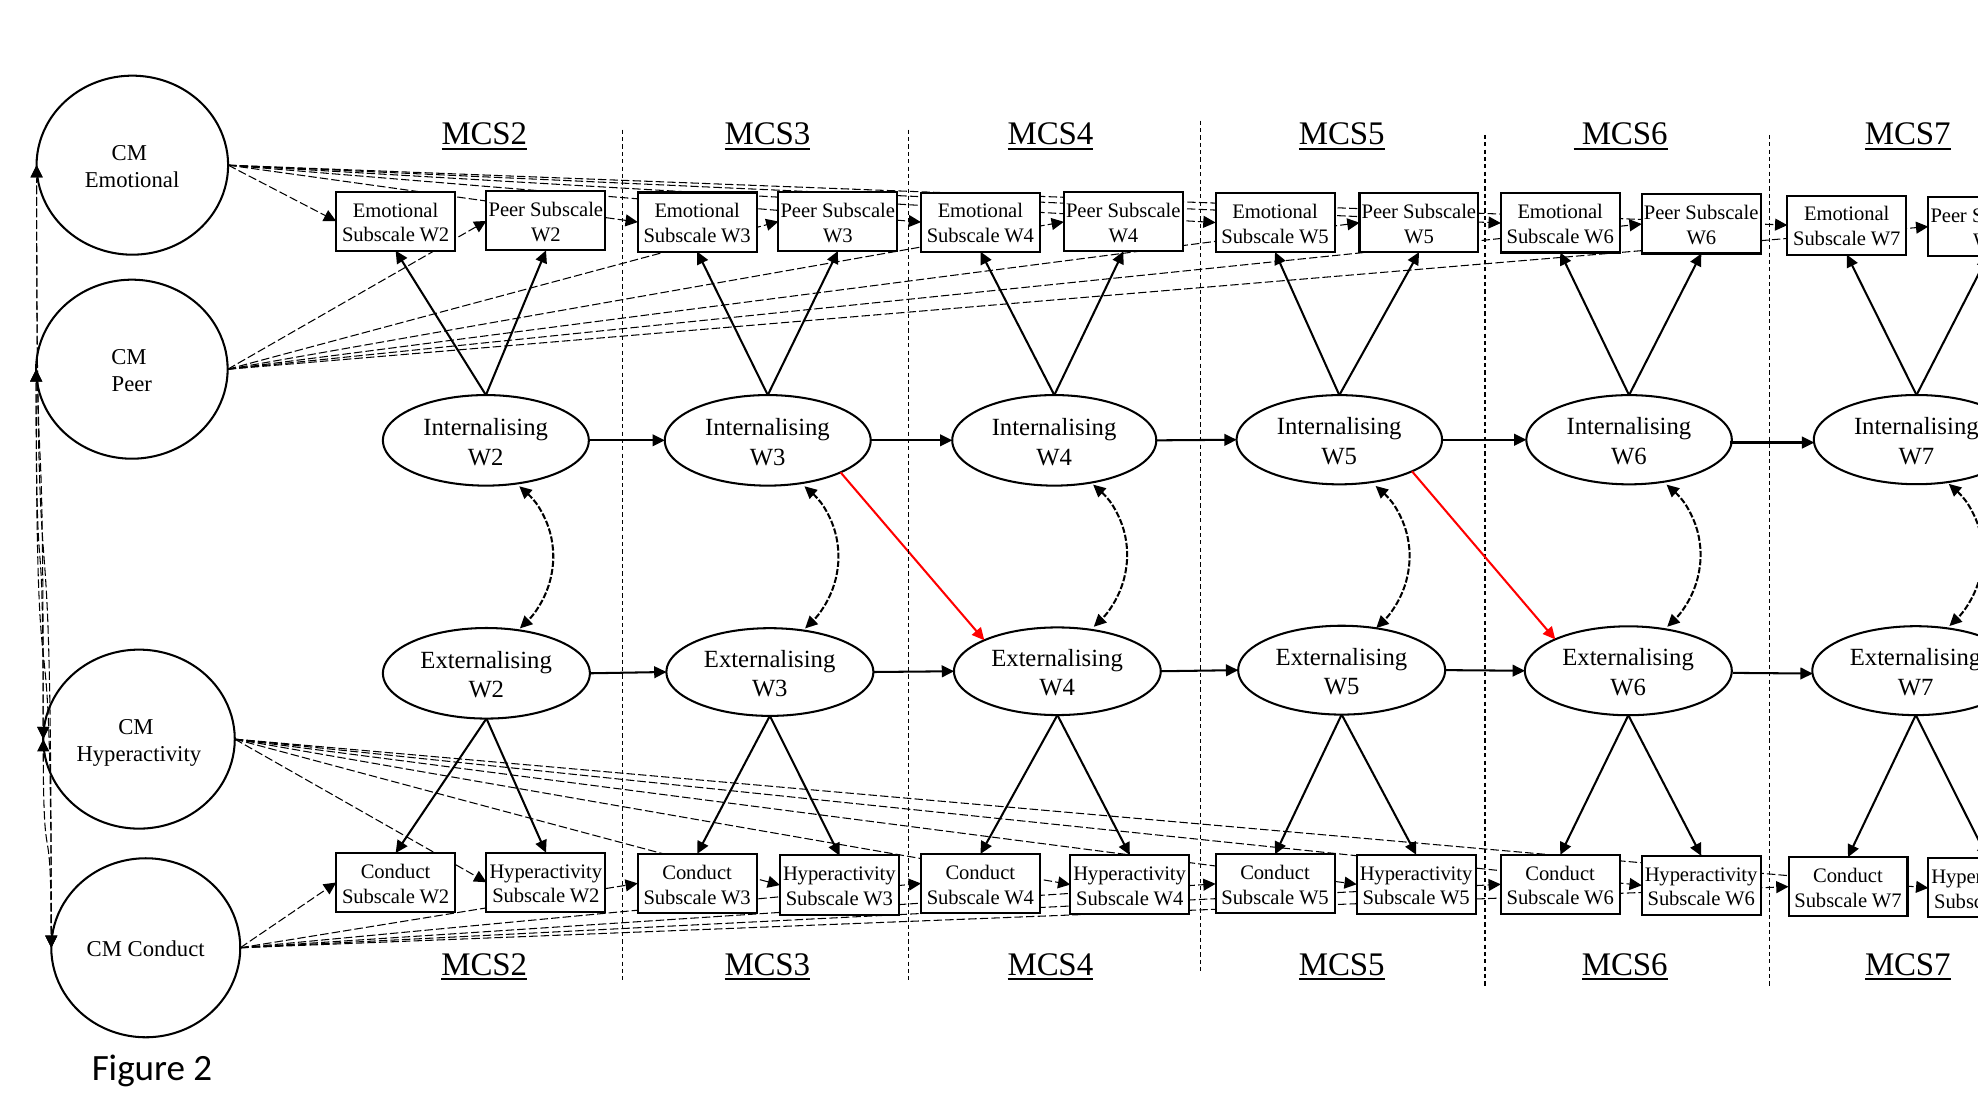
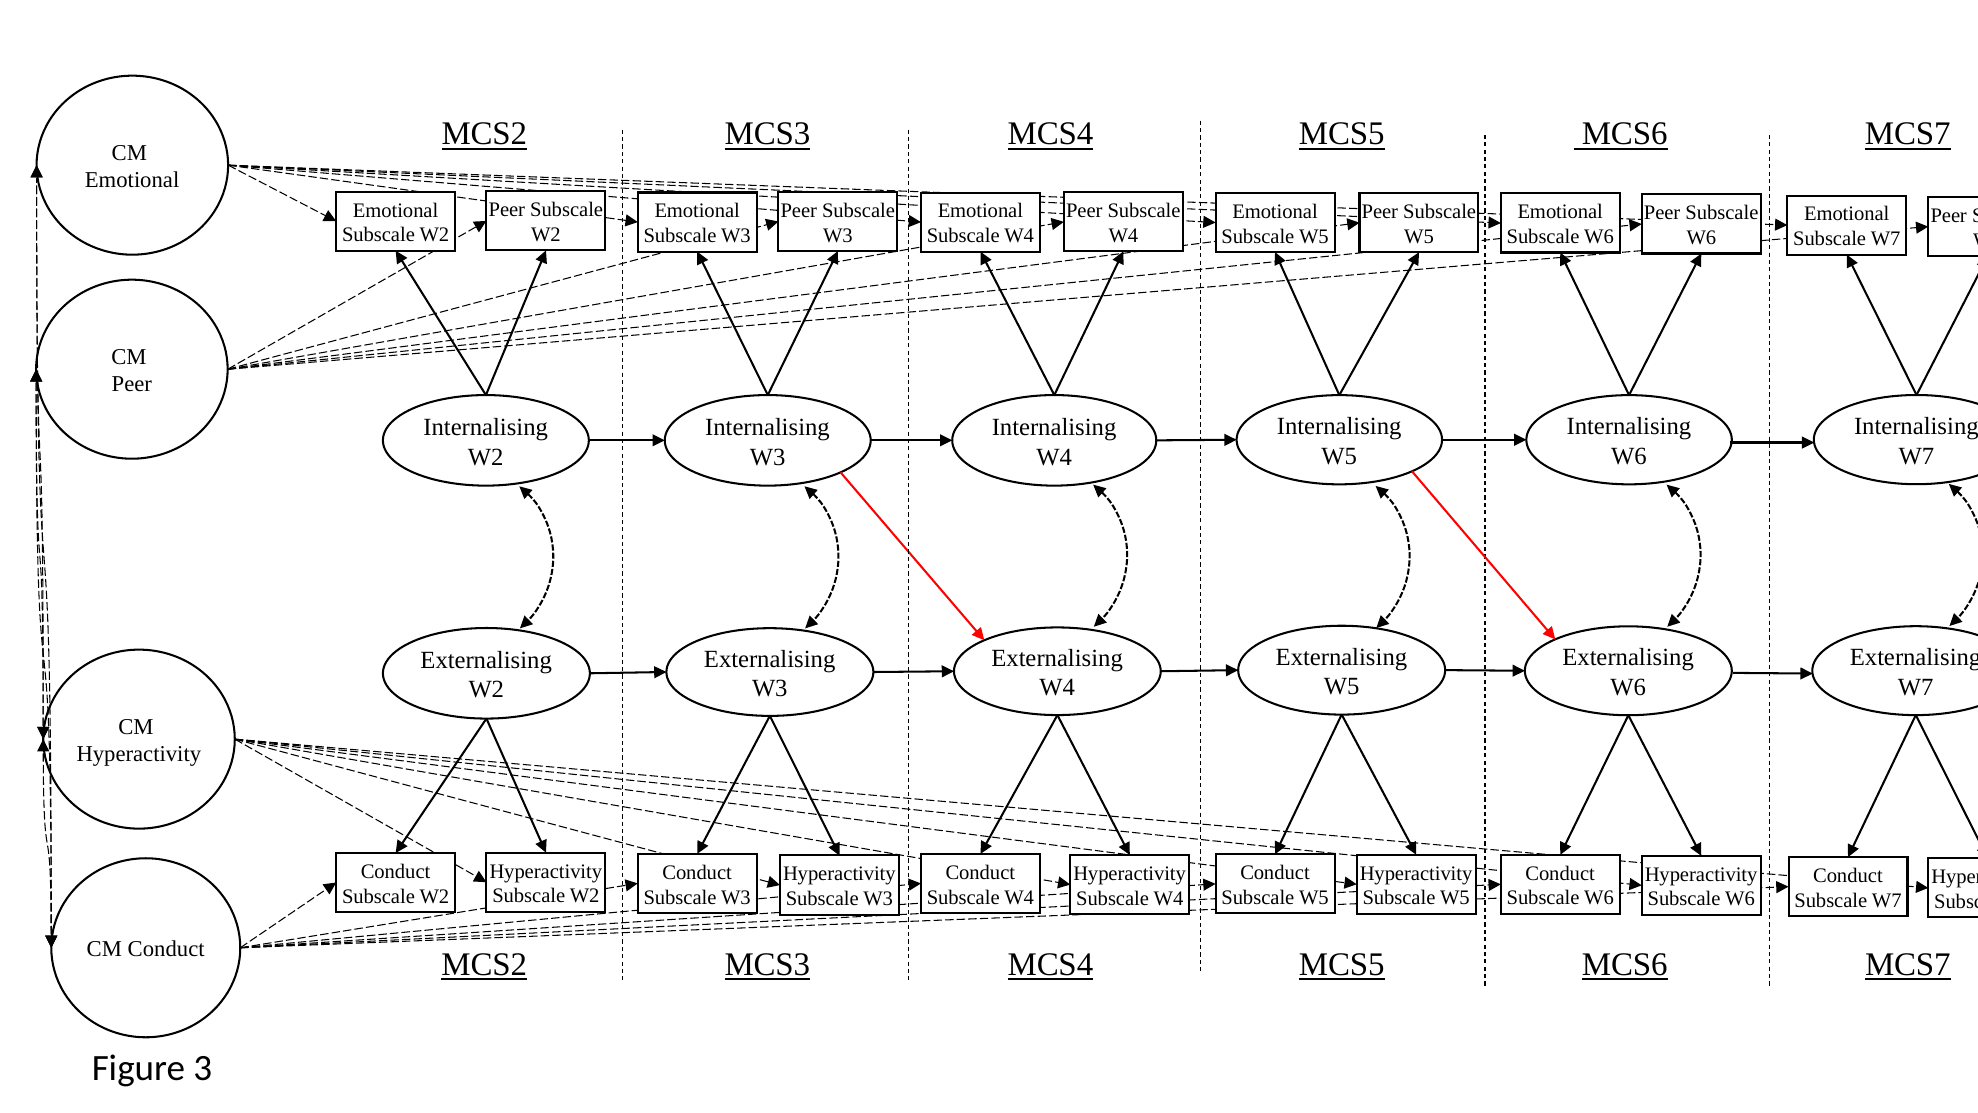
2: 2 -> 3
